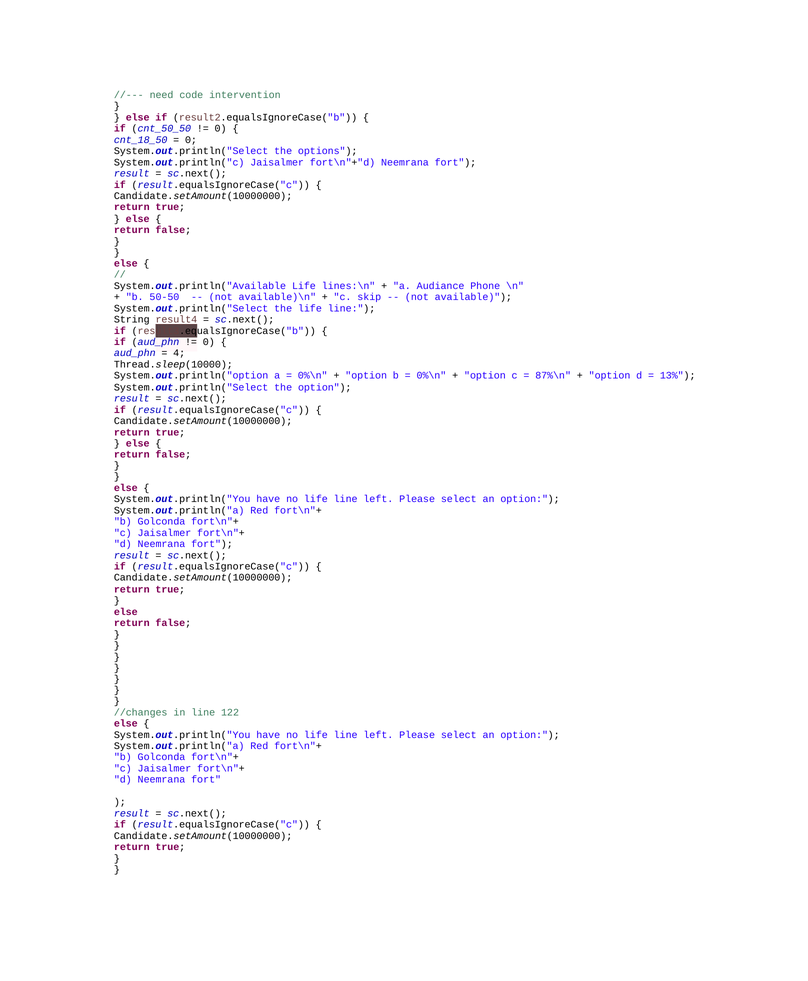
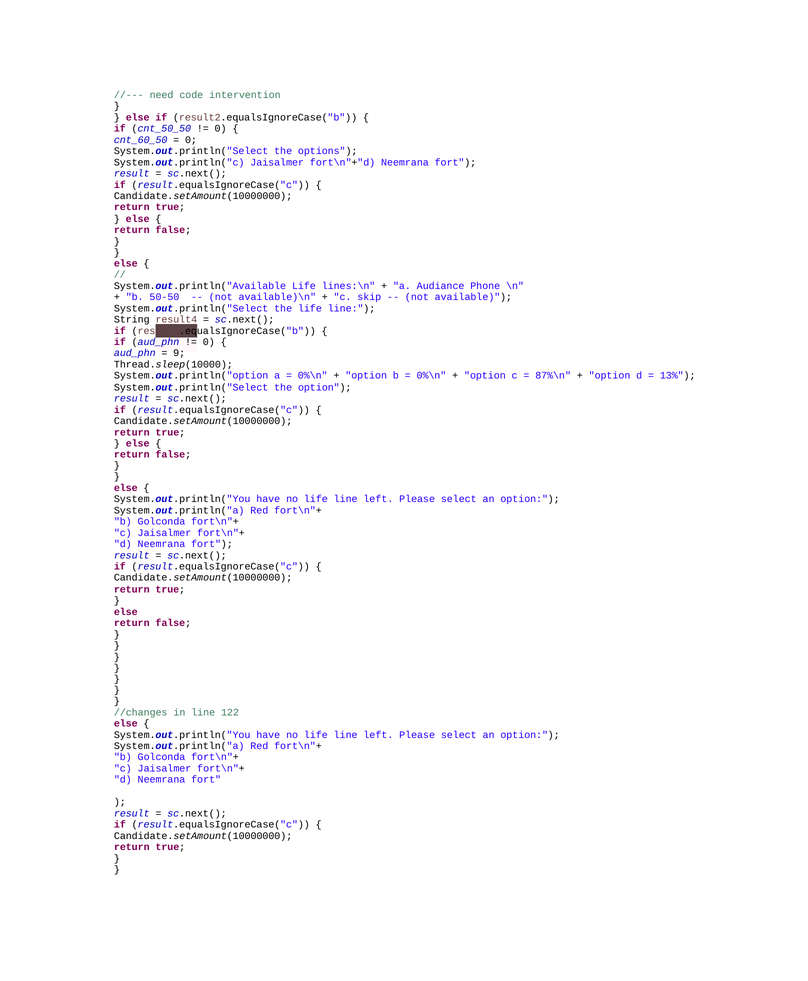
cnt_18_50: cnt_18_50 -> cnt_60_50
4: 4 -> 9
